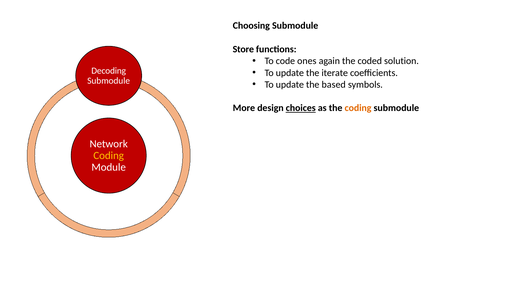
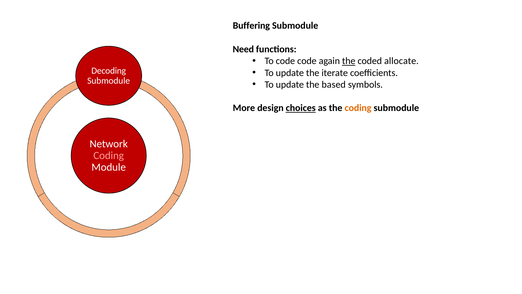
Choosing: Choosing -> Buffering
Store: Store -> Need
code ones: ones -> code
the at (349, 61) underline: none -> present
solution: solution -> allocate
Coding at (109, 155) colour: yellow -> pink
